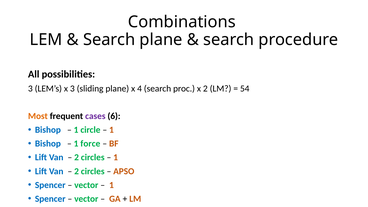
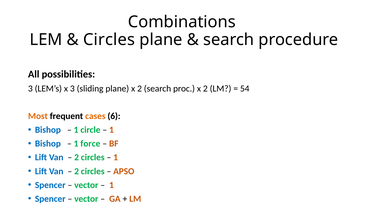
Search at (109, 40): Search -> Circles
plane x 4: 4 -> 2
cases colour: purple -> orange
